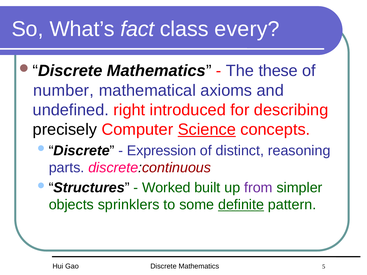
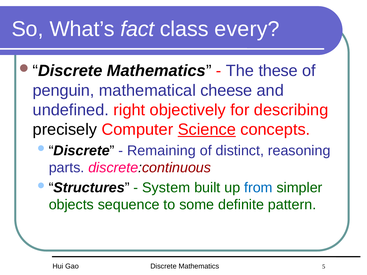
number: number -> penguin
axioms: axioms -> cheese
introduced: introduced -> objectively
Expression: Expression -> Remaining
Worked: Worked -> System
from colour: purple -> blue
sprinklers: sprinklers -> sequence
definite underline: present -> none
